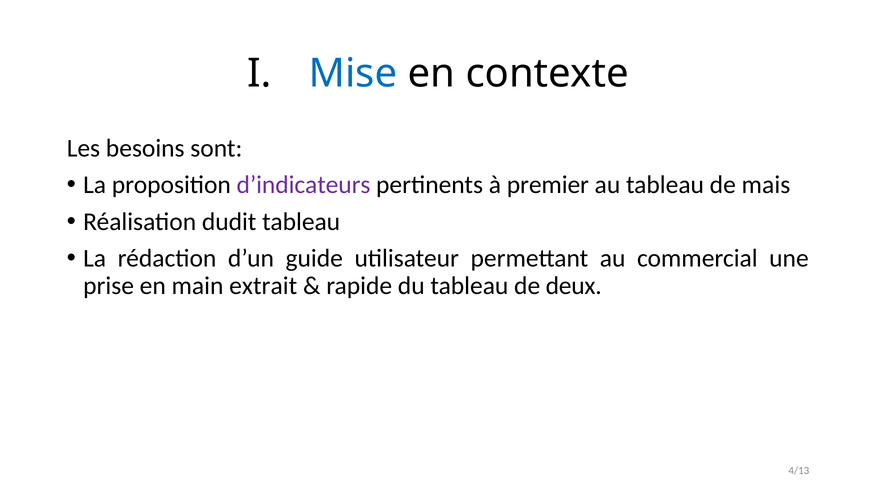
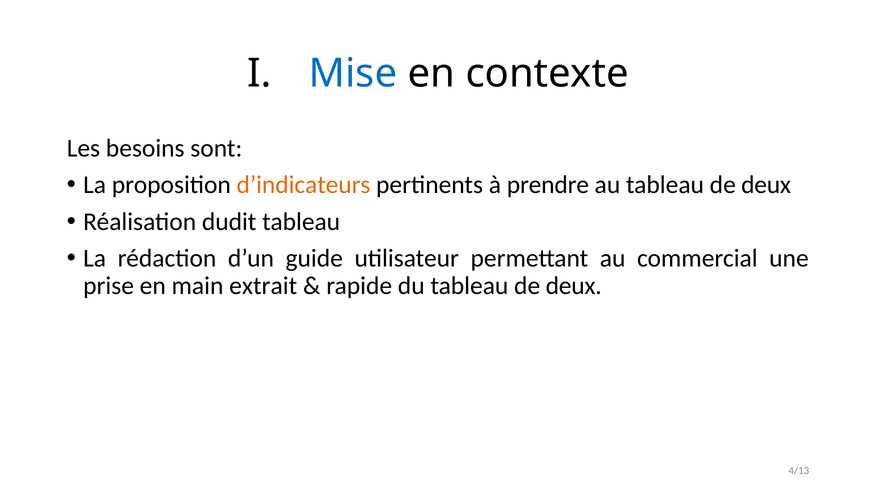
d’indicateurs colour: purple -> orange
premier: premier -> prendre
au tableau de mais: mais -> deux
